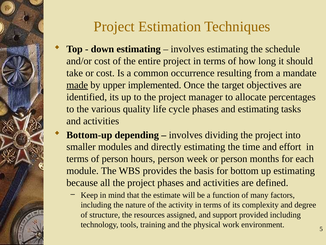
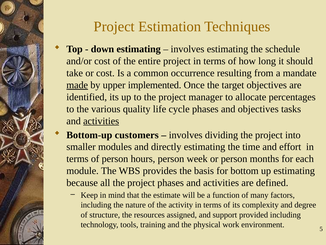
and estimating: estimating -> objectives
activities at (101, 121) underline: none -> present
depending: depending -> customers
